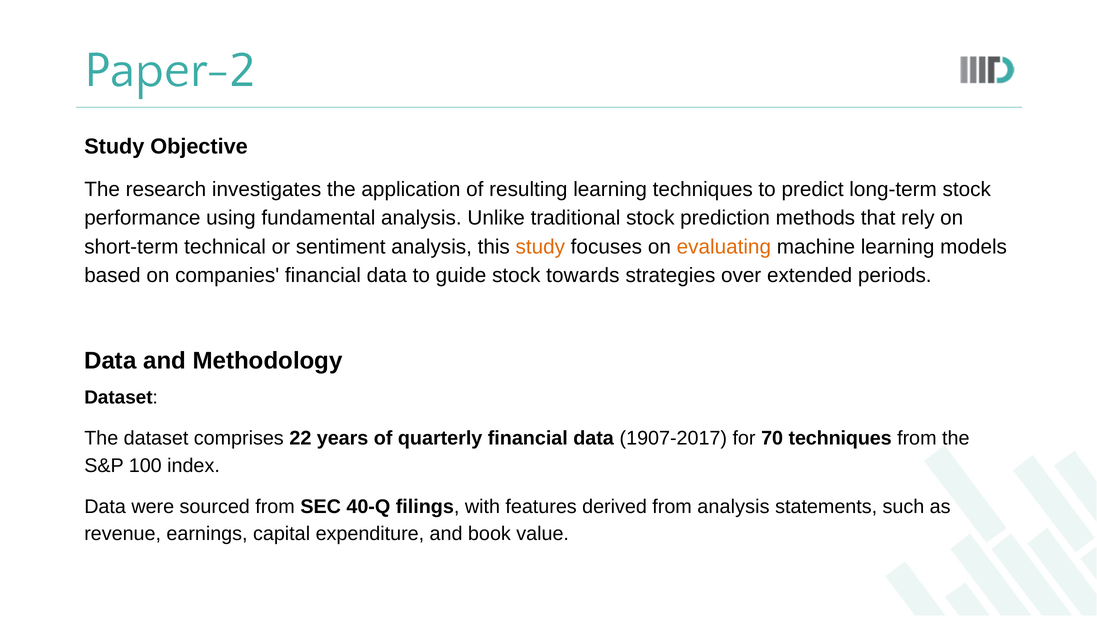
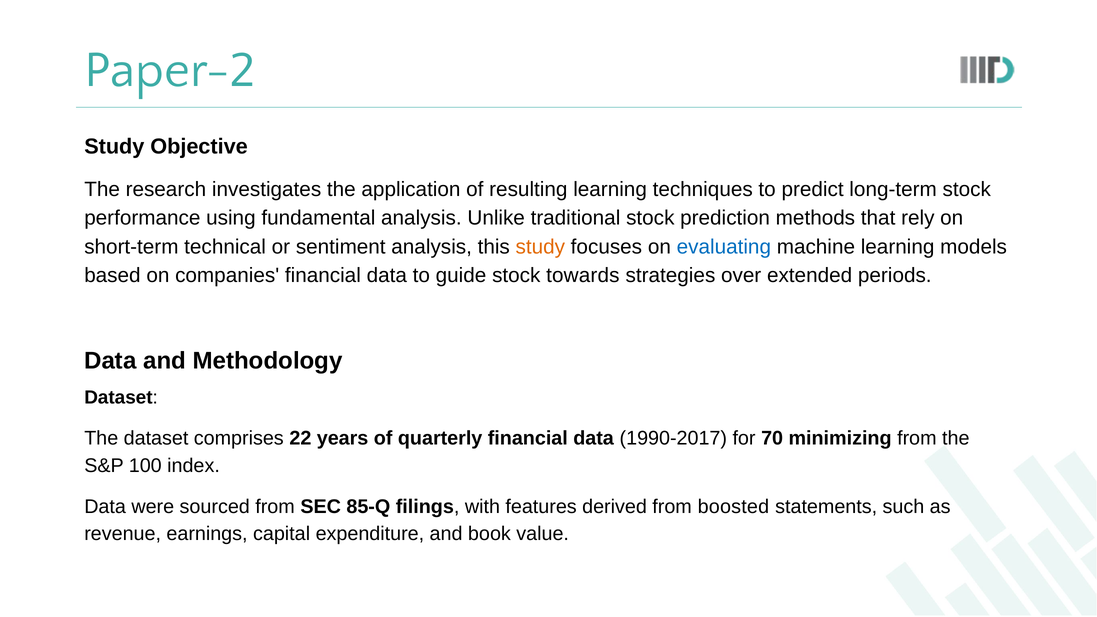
evaluating colour: orange -> blue
1907-2017: 1907-2017 -> 1990-2017
70 techniques: techniques -> minimizing
40-Q: 40-Q -> 85-Q
from analysis: analysis -> boosted
